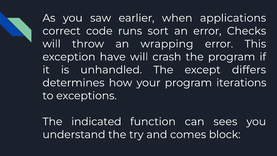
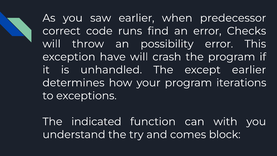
applications: applications -> predecessor
sort: sort -> find
wrapping: wrapping -> possibility
except differs: differs -> earlier
sees: sees -> with
